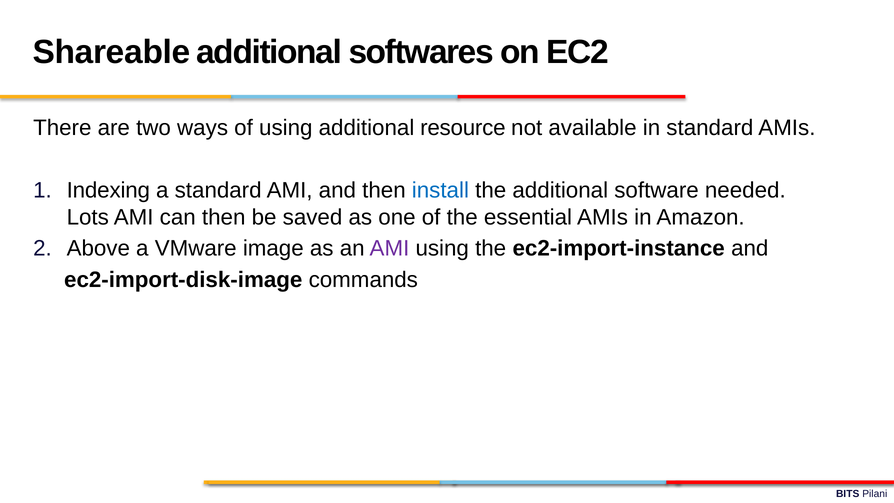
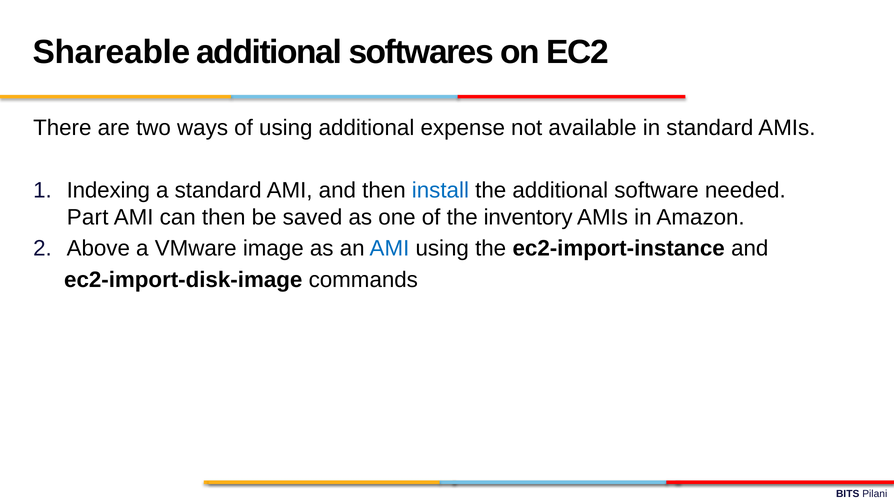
resource: resource -> expense
Lots: Lots -> Part
essential: essential -> inventory
AMI at (389, 248) colour: purple -> blue
